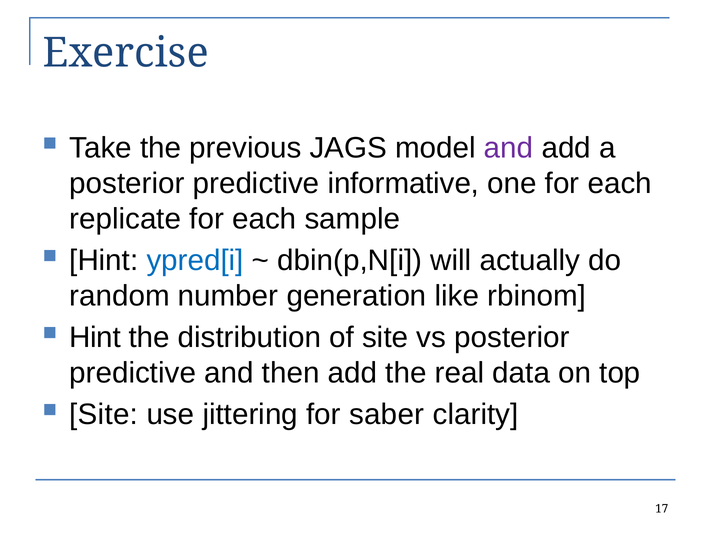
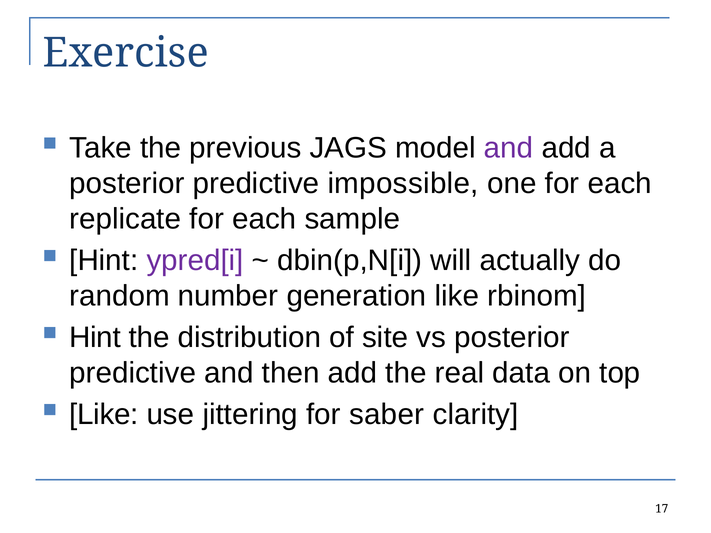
informative: informative -> impossible
ypred[i colour: blue -> purple
Site at (104, 414): Site -> Like
